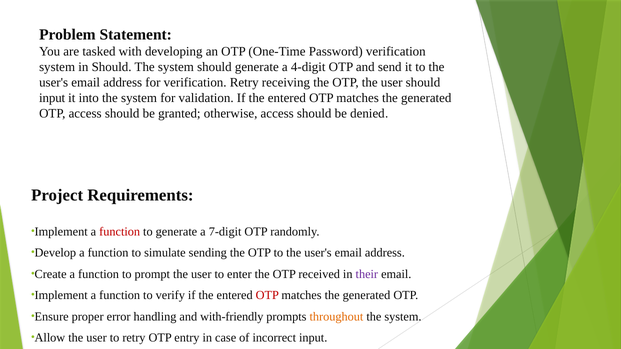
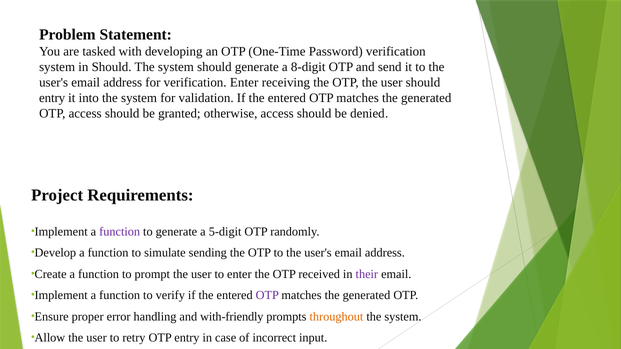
4-digit: 4-digit -> 8-digit
verification Retry: Retry -> Enter
input at (52, 98): input -> entry
function at (120, 232) colour: red -> purple
7-digit: 7-digit -> 5-digit
OTP at (267, 296) colour: red -> purple
